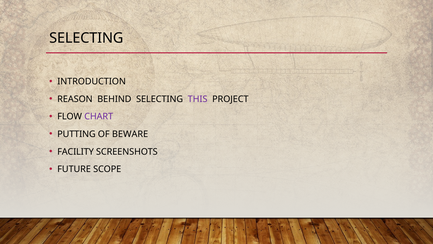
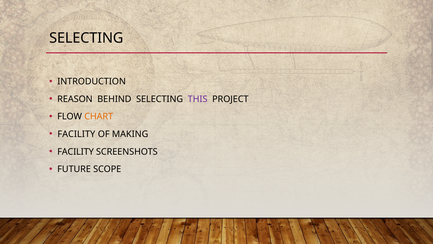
CHART colour: purple -> orange
PUTTING at (76, 134): PUTTING -> FACILITY
BEWARE: BEWARE -> MAKING
